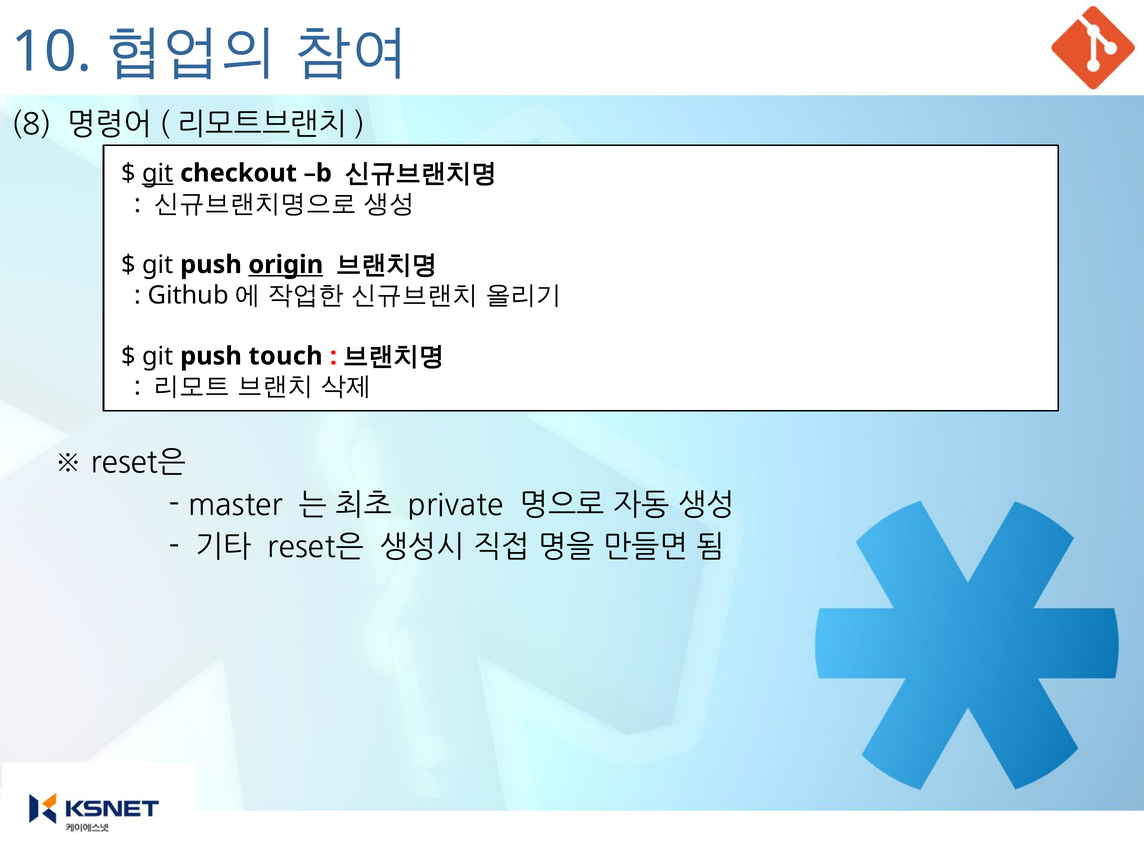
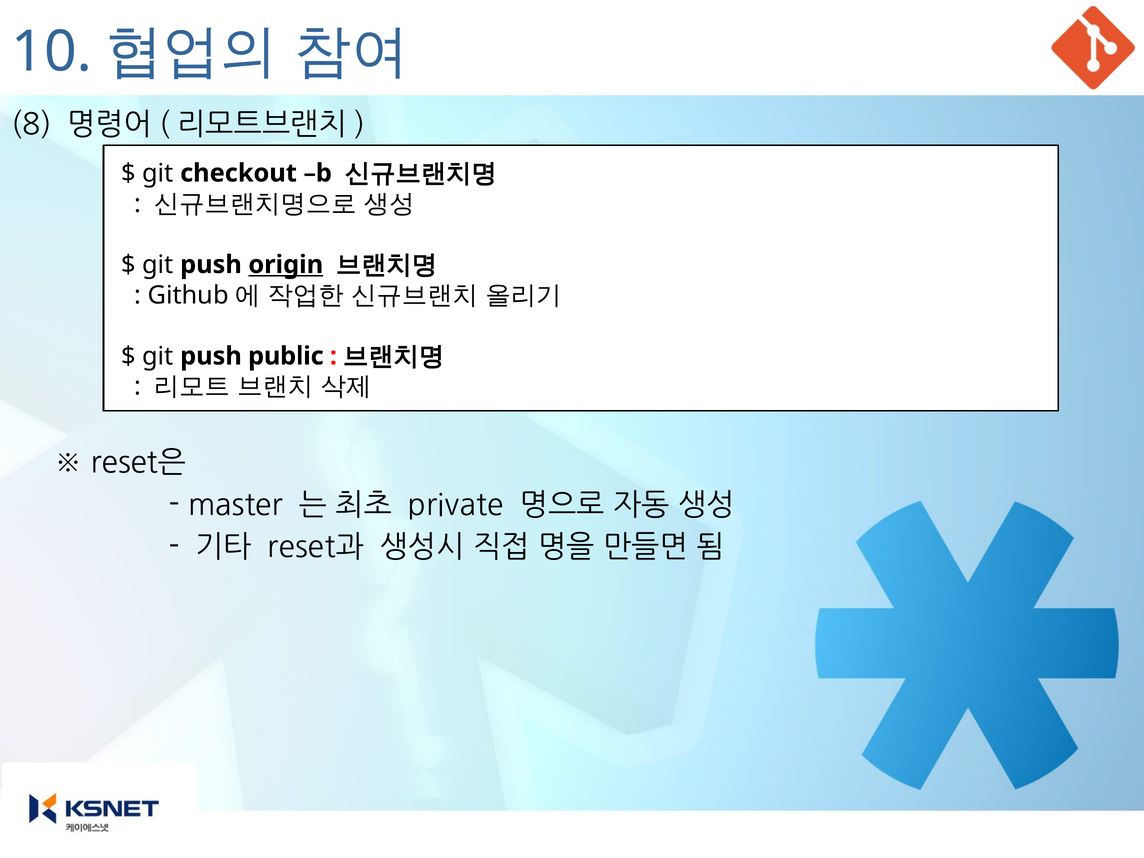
git at (158, 173) underline: present -> none
touch: touch -> public
reset은 at (316, 547): reset은 -> reset과
